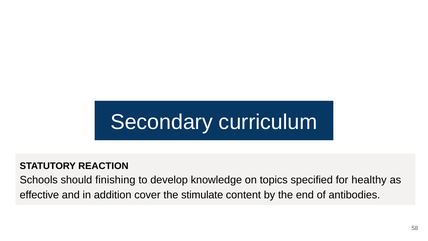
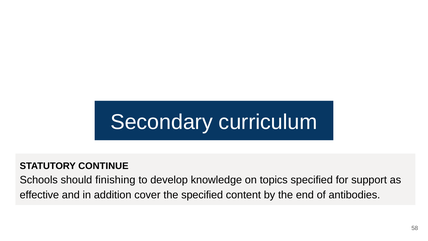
REACTION: REACTION -> CONTINUE
healthy: healthy -> support
the stimulate: stimulate -> specified
